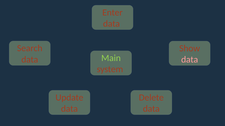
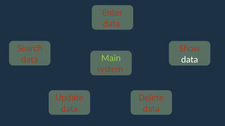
data at (190, 60) colour: pink -> white
